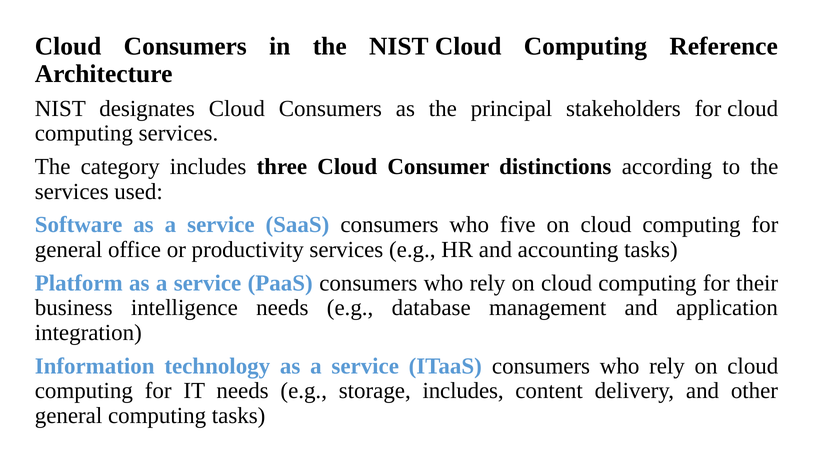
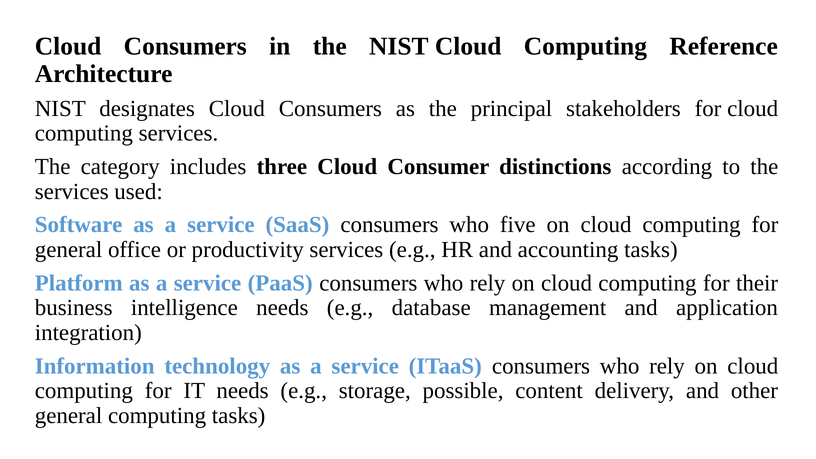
storage includes: includes -> possible
